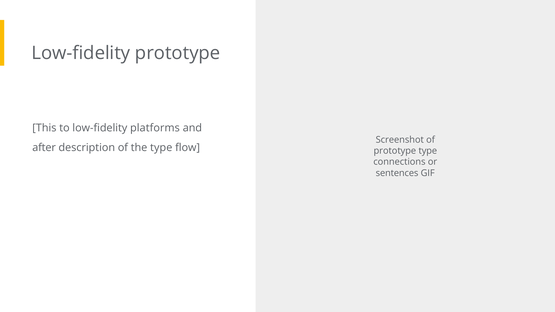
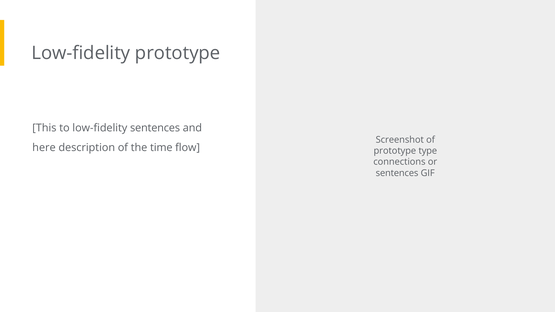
low-fidelity platforms: platforms -> sentences
after: after -> here
the type: type -> time
